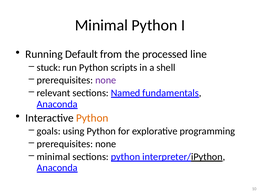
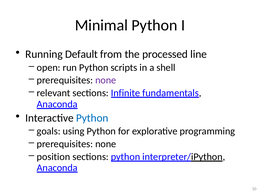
stuck: stuck -> open
Named: Named -> Infinite
Python at (92, 118) colour: orange -> blue
minimal at (53, 157): minimal -> position
